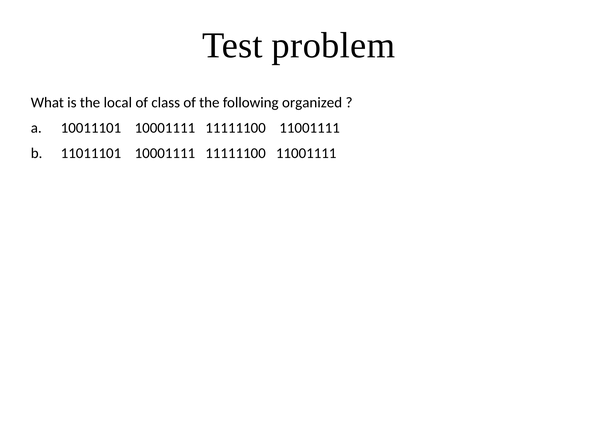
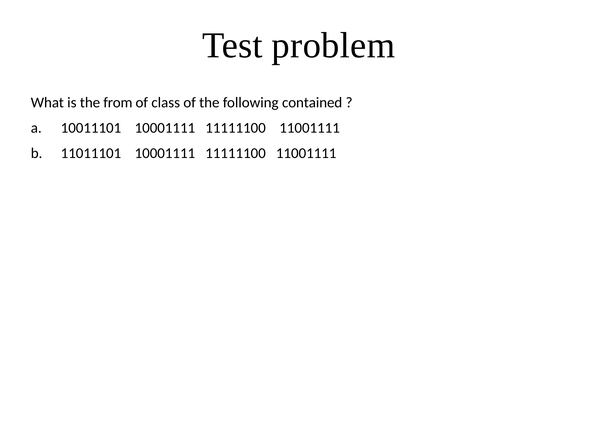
local: local -> from
organized: organized -> contained
